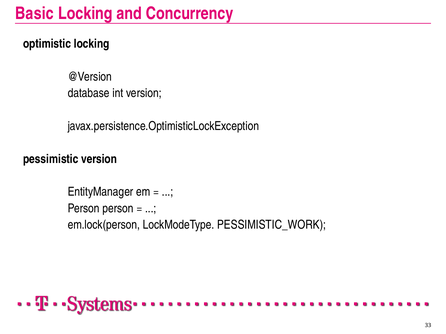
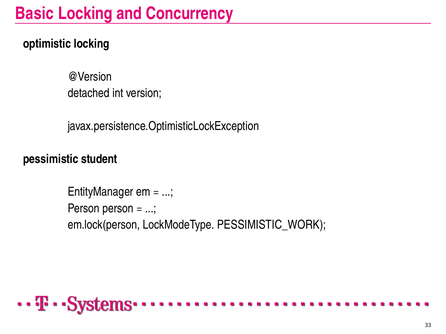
database: database -> detached
pessimistic version: version -> student
